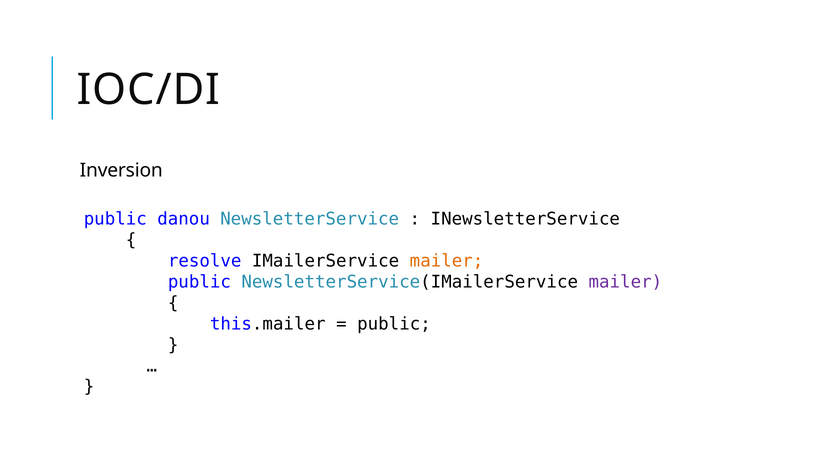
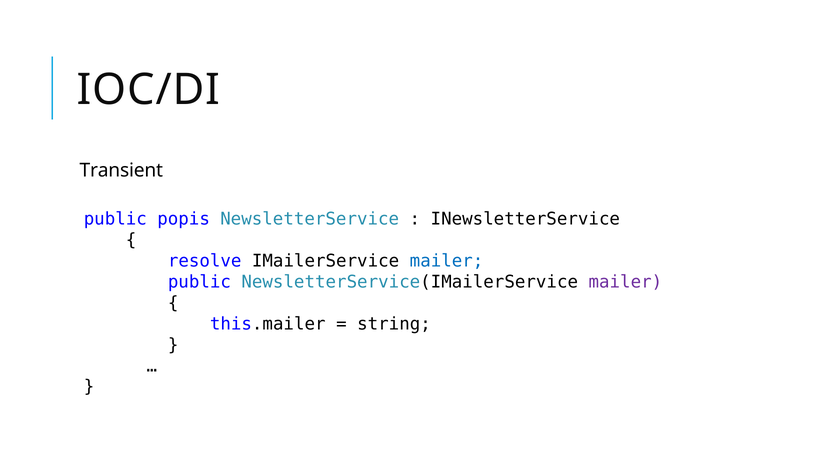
Inversion: Inversion -> Transient
danou: danou -> popis
mailer at (447, 261) colour: orange -> blue
public at (394, 324): public -> string
